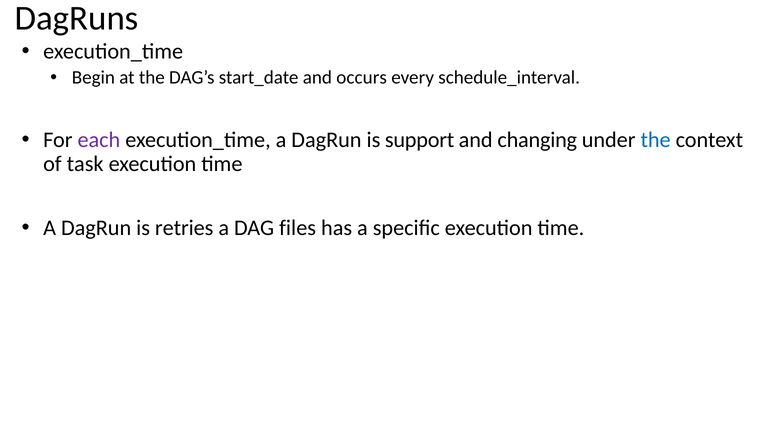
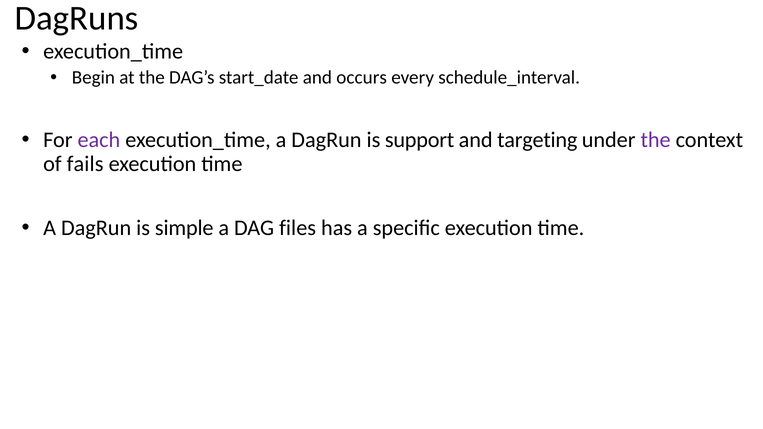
changing: changing -> targeting
the at (656, 140) colour: blue -> purple
task: task -> fails
retries: retries -> simple
